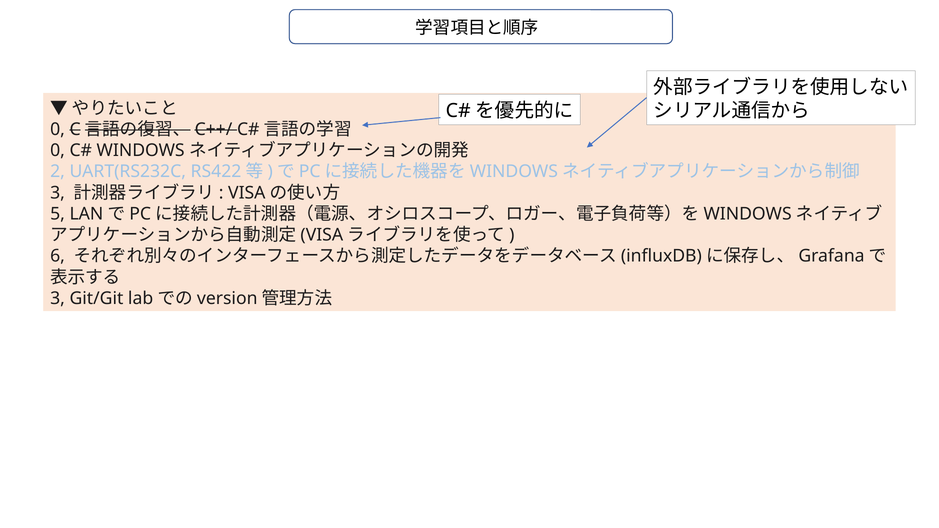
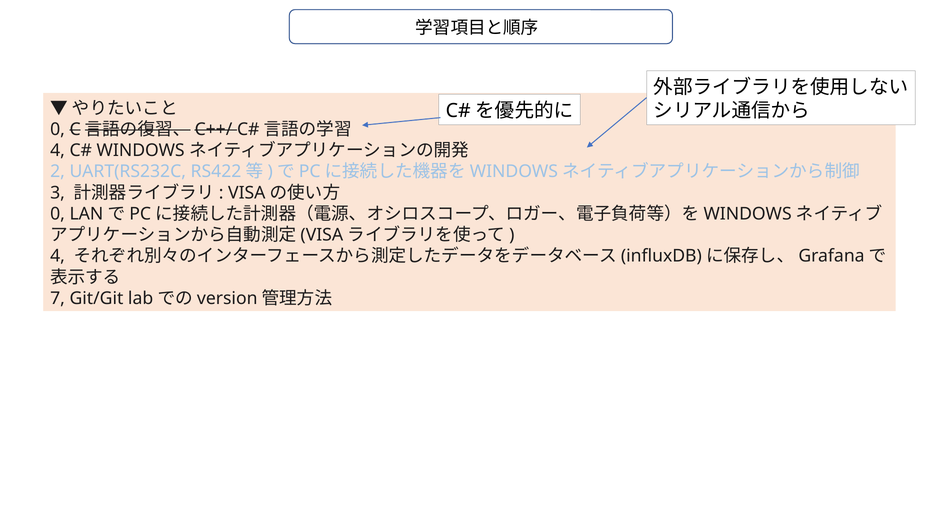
0 at (58, 151): 0 -> 4
5 at (58, 214): 5 -> 0
6 at (58, 256): 6 -> 4
3 at (58, 298): 3 -> 7
